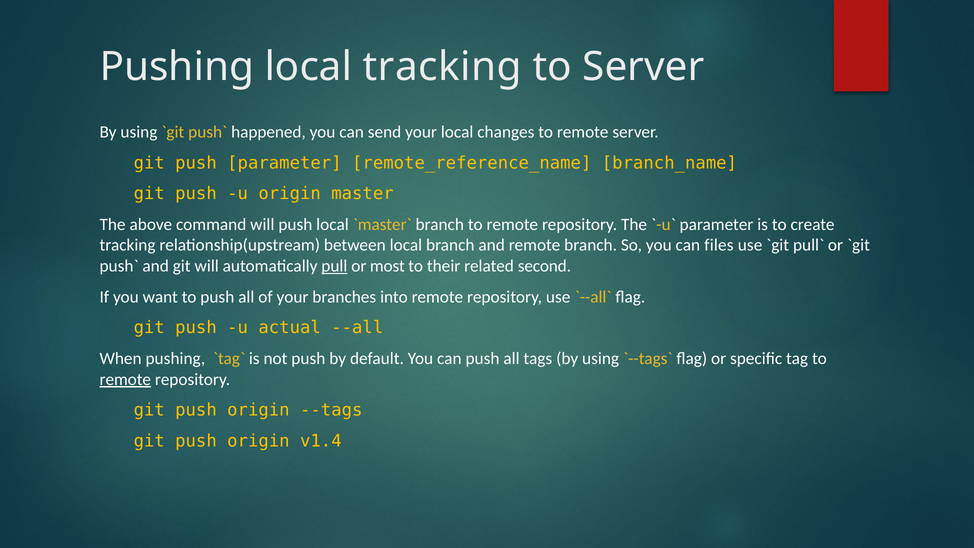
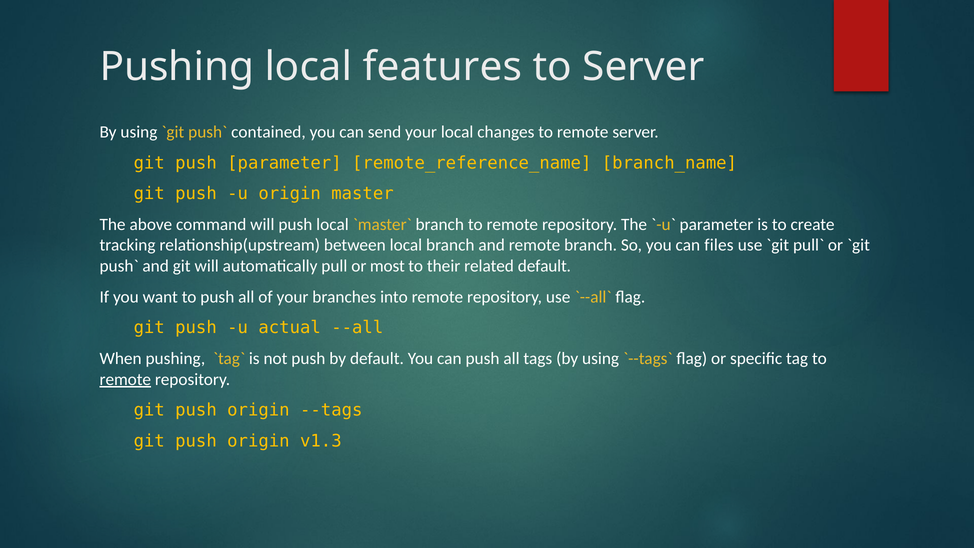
local tracking: tracking -> features
happened: happened -> contained
pull underline: present -> none
related second: second -> default
v1.4: v1.4 -> v1.3
